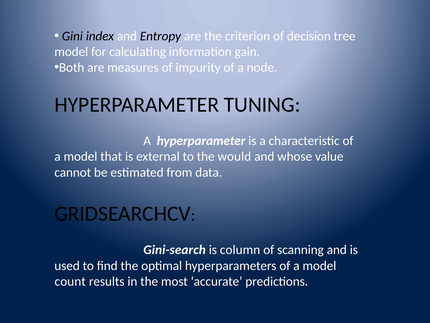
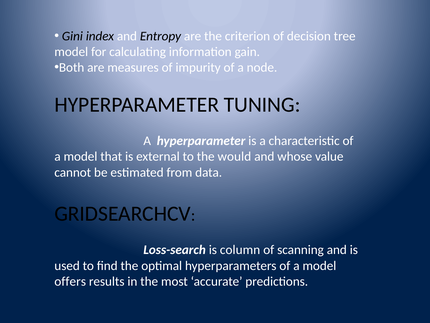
Gini-search: Gini-search -> Loss-search
count: count -> offers
